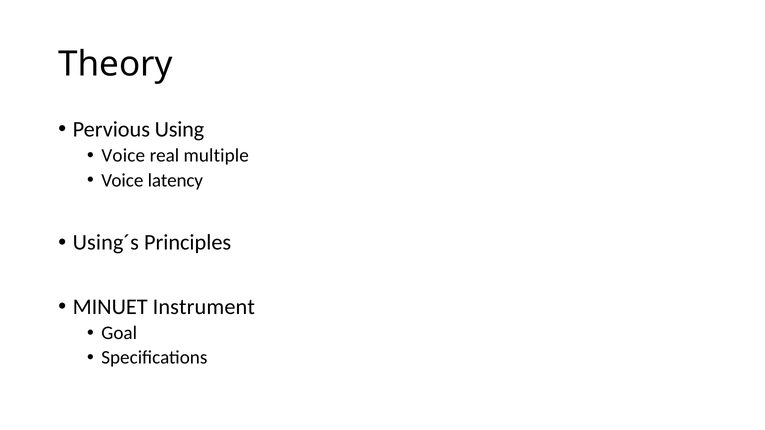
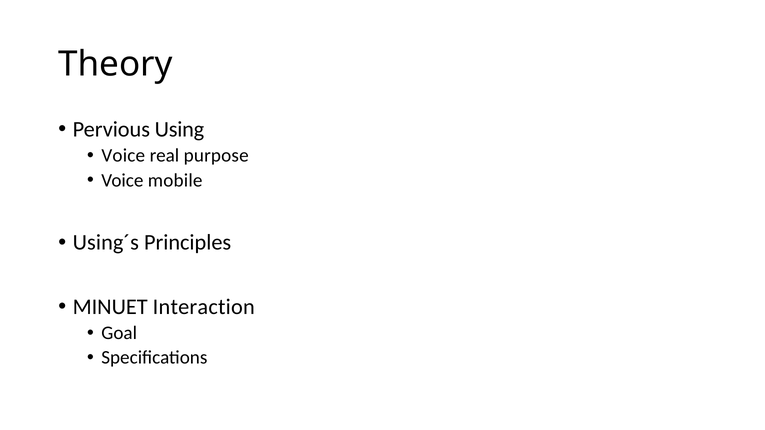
multiple: multiple -> purpose
latency: latency -> mobile
Instrument: Instrument -> Interaction
